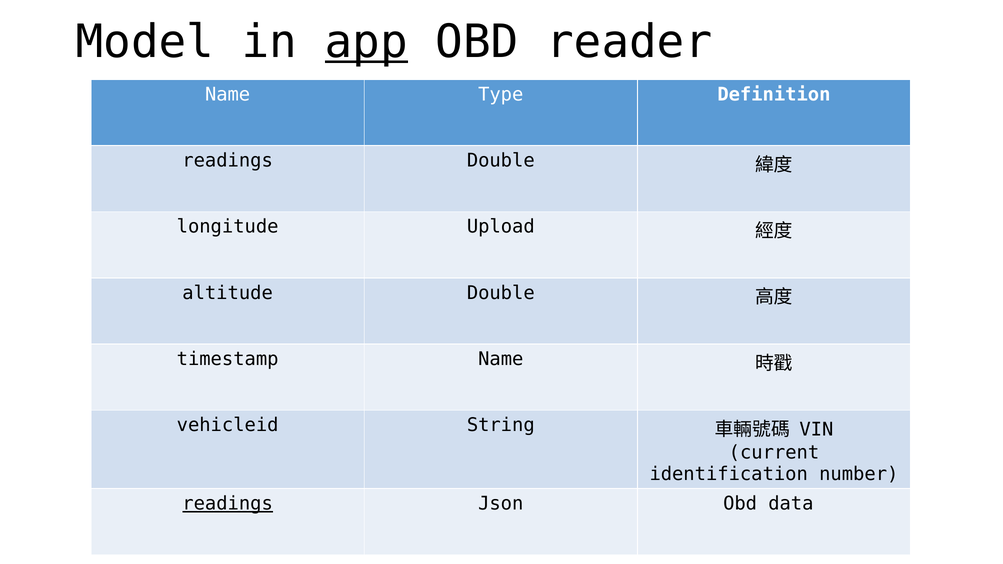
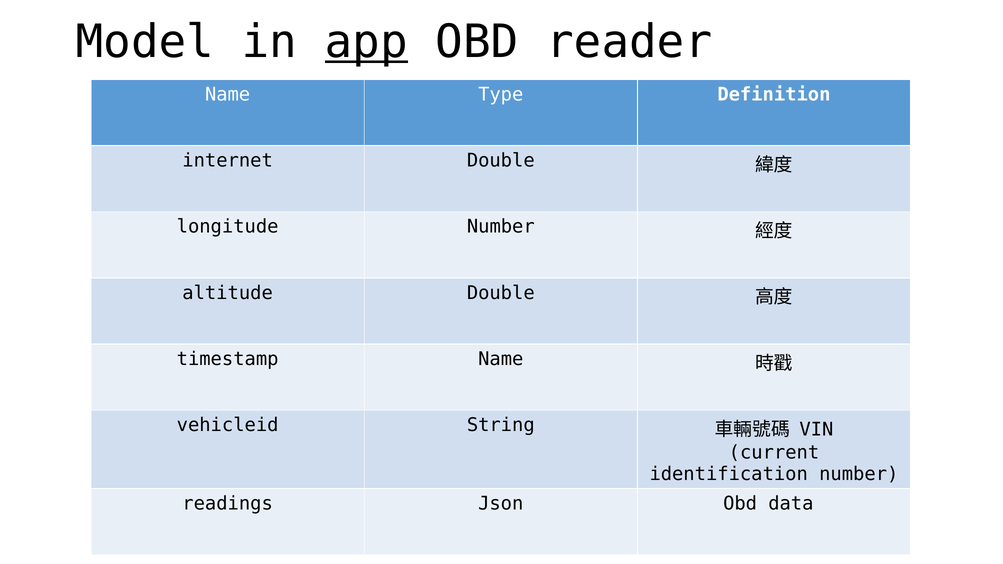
readings at (228, 161): readings -> internet
longitude Upload: Upload -> Number
readings at (228, 504) underline: present -> none
